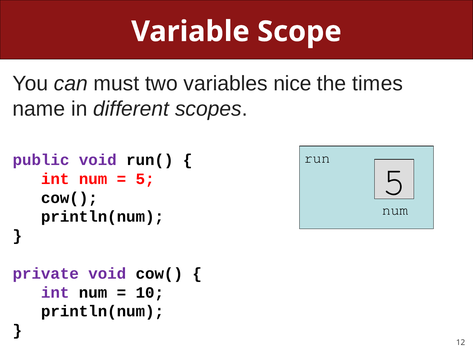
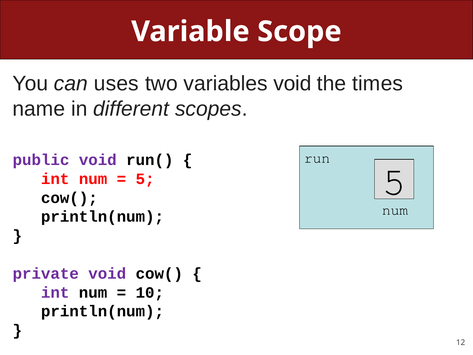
must: must -> uses
variables nice: nice -> void
